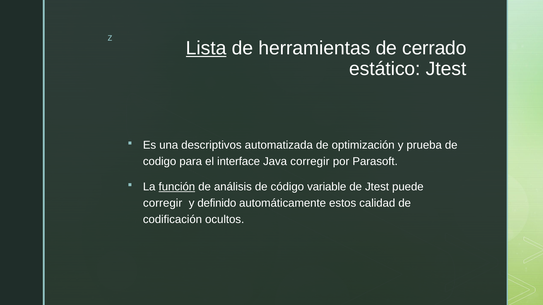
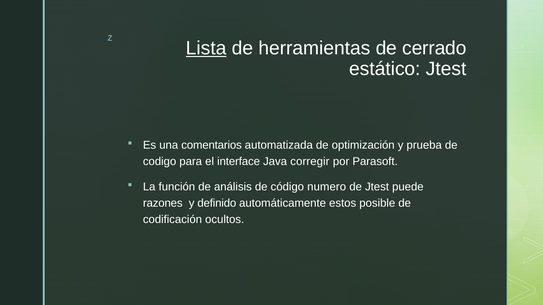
descriptivos: descriptivos -> comentarios
función underline: present -> none
variable: variable -> numero
corregir at (163, 203): corregir -> razones
calidad: calidad -> posible
